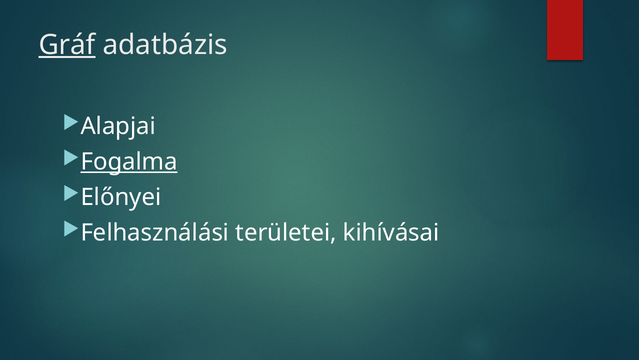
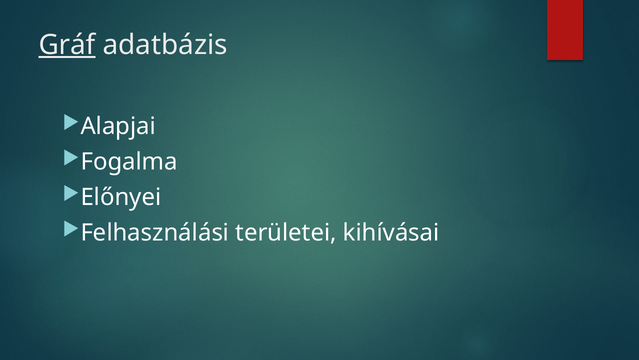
Fogalma underline: present -> none
